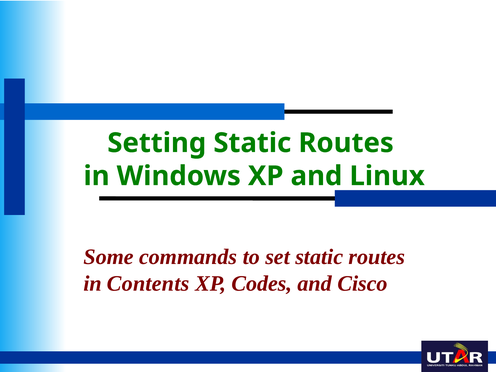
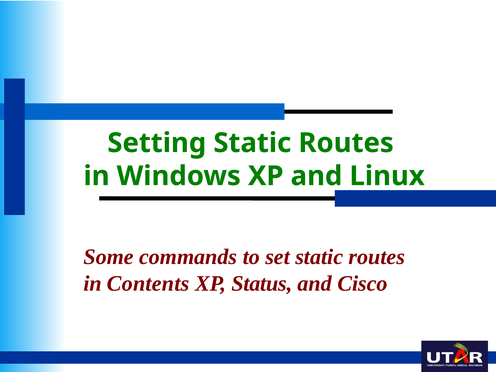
Codes: Codes -> Status
